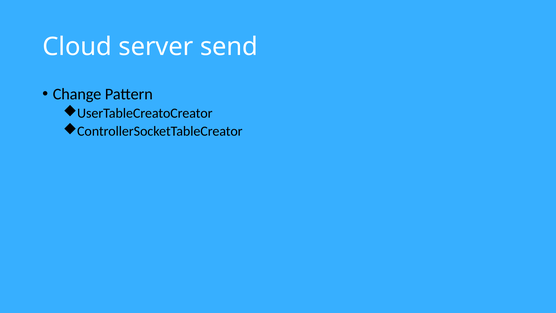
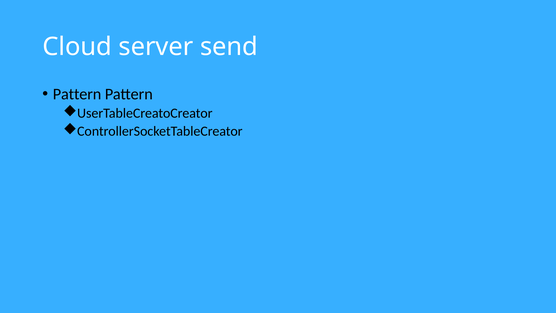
Change at (77, 94): Change -> Pattern
